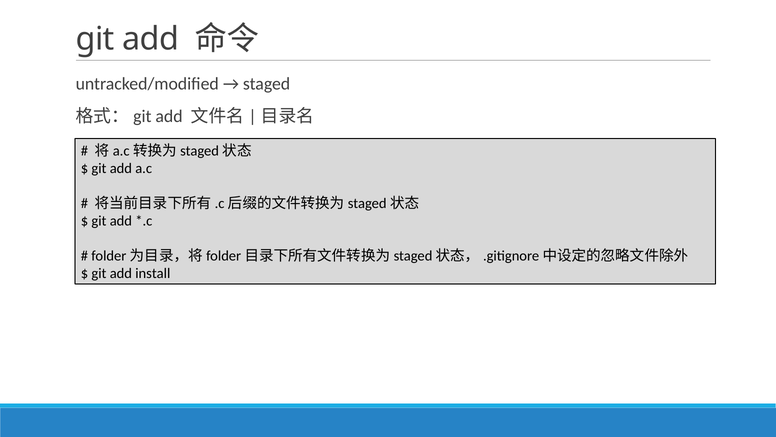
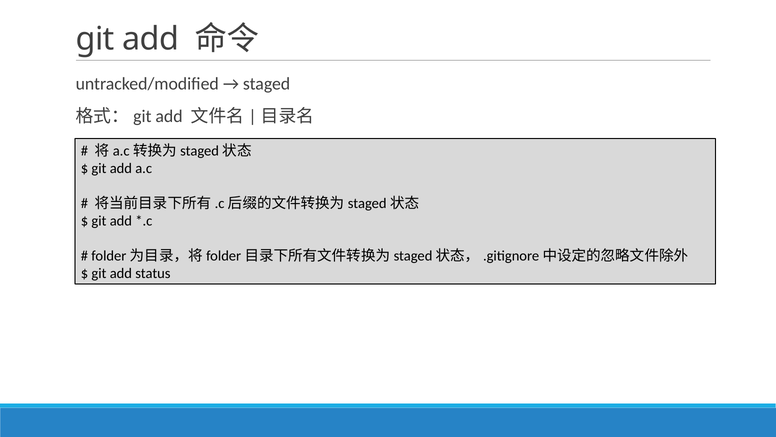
install: install -> status
